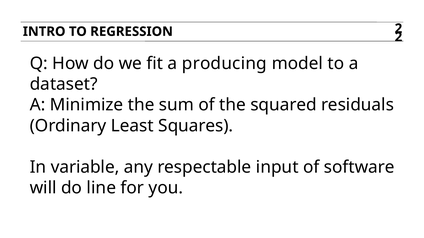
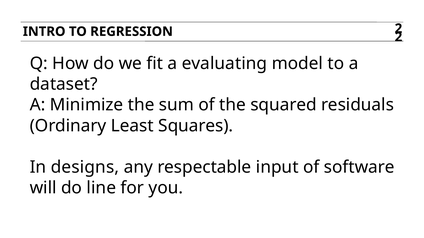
producing: producing -> evaluating
variable: variable -> designs
